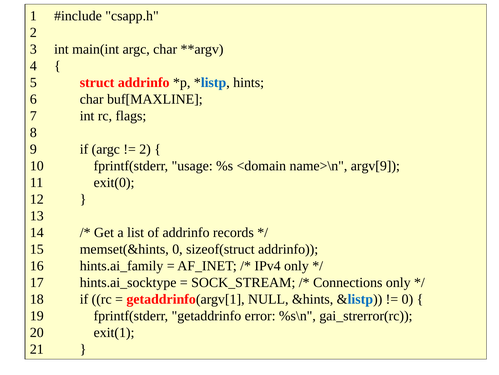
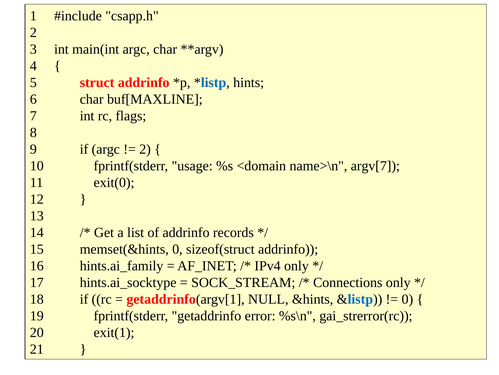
argv[9: argv[9 -> argv[7
